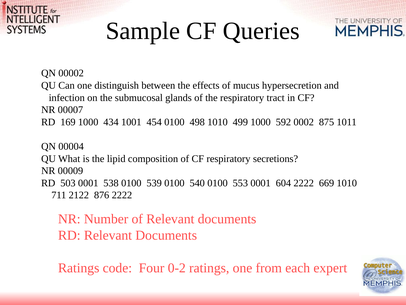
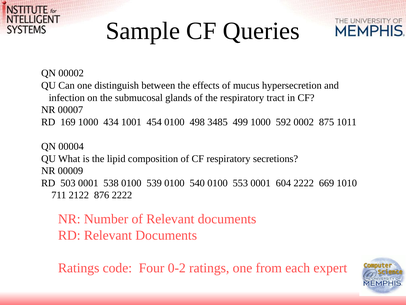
498 1010: 1010 -> 3485
